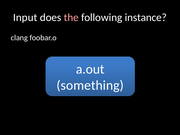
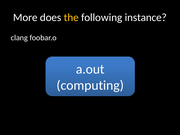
Input: Input -> More
the colour: pink -> yellow
something: something -> computing
